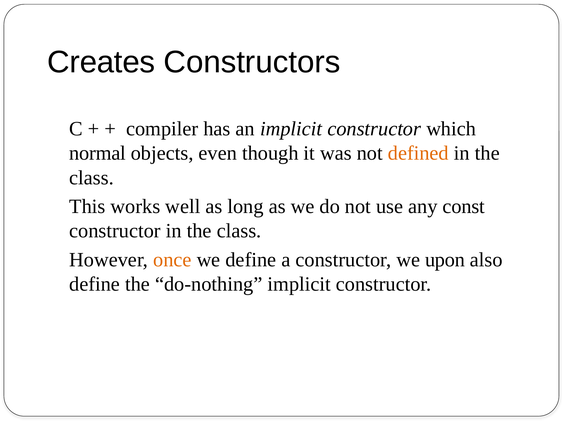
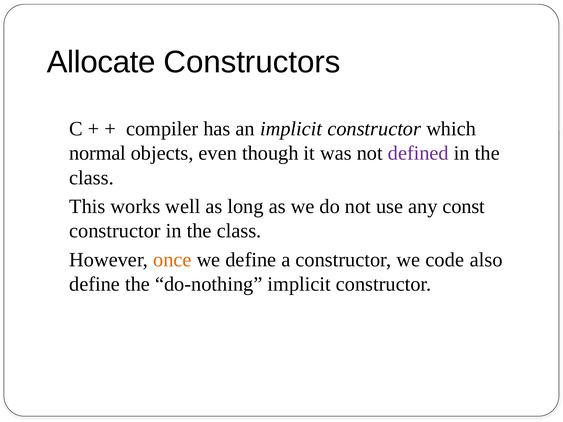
Creates: Creates -> Allocate
defined colour: orange -> purple
upon: upon -> code
